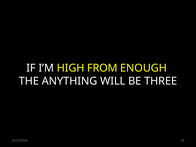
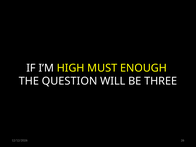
FROM: FROM -> MUST
ANYTHING: ANYTHING -> QUESTION
